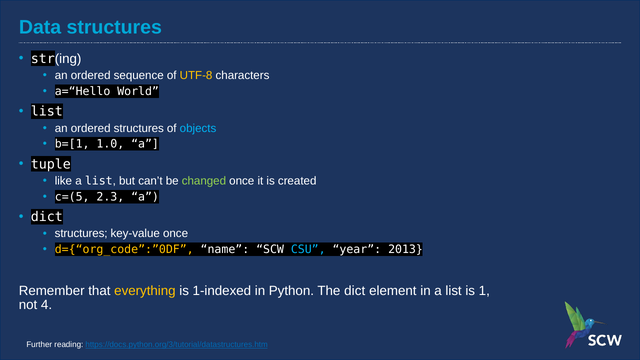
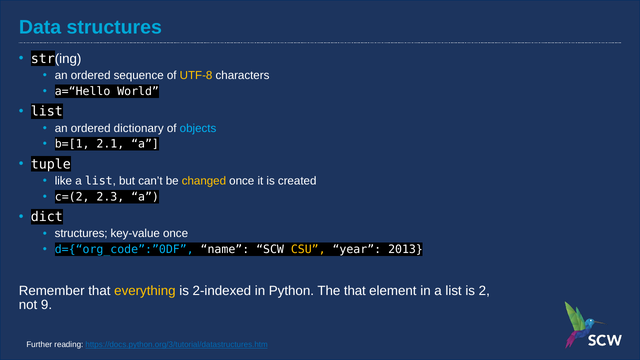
ordered structures: structures -> dictionary
1.0: 1.0 -> 2.1
changed colour: light green -> yellow
c=(5: c=(5 -> c=(2
d={“org_code”:”0DF colour: yellow -> light blue
CSU colour: light blue -> yellow
1-indexed: 1-indexed -> 2-indexed
The dict: dict -> that
1: 1 -> 2
4: 4 -> 9
